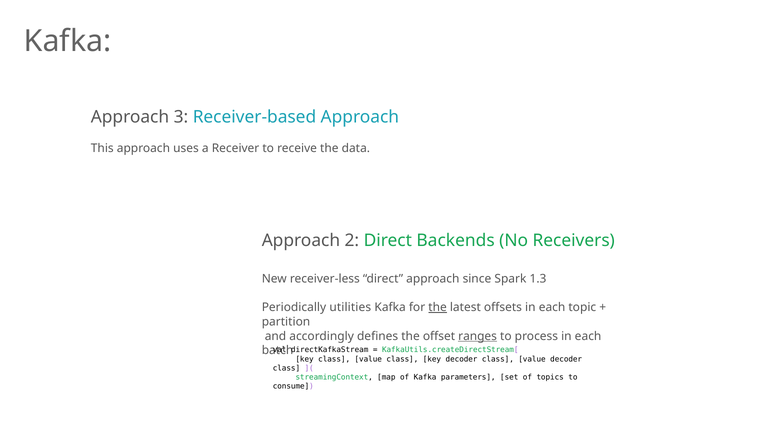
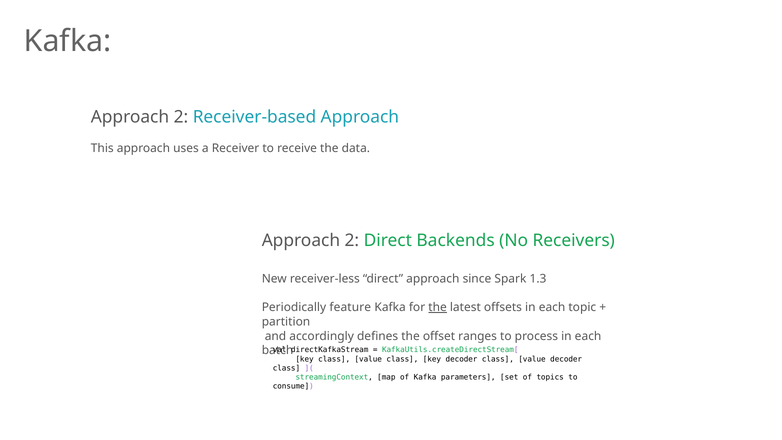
3 at (181, 117): 3 -> 2
utilities: utilities -> feature
ranges underline: present -> none
